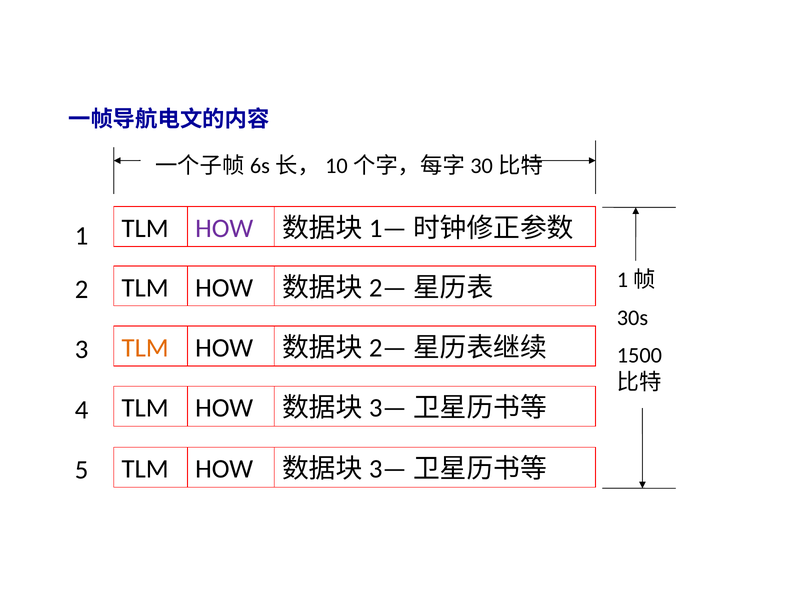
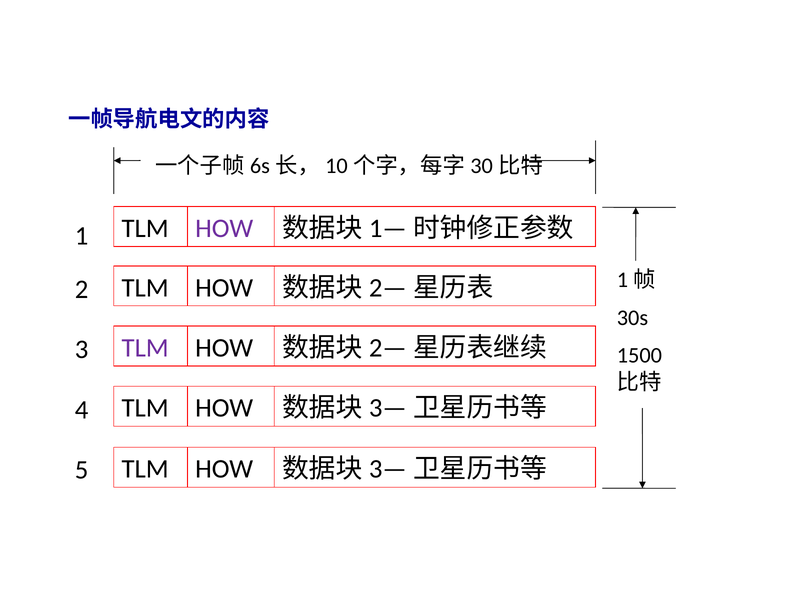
TLM at (145, 348) colour: orange -> purple
